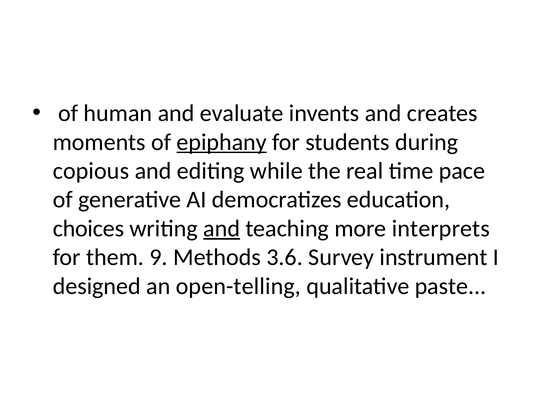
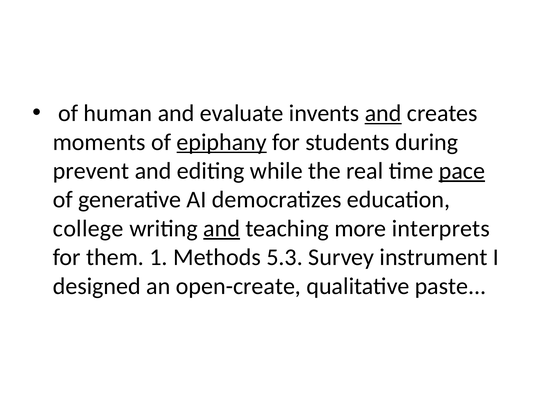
and at (383, 113) underline: none -> present
copious: copious -> prevent
pace underline: none -> present
choices: choices -> college
9: 9 -> 1
3.6: 3.6 -> 5.3
open-telling: open-telling -> open-create
